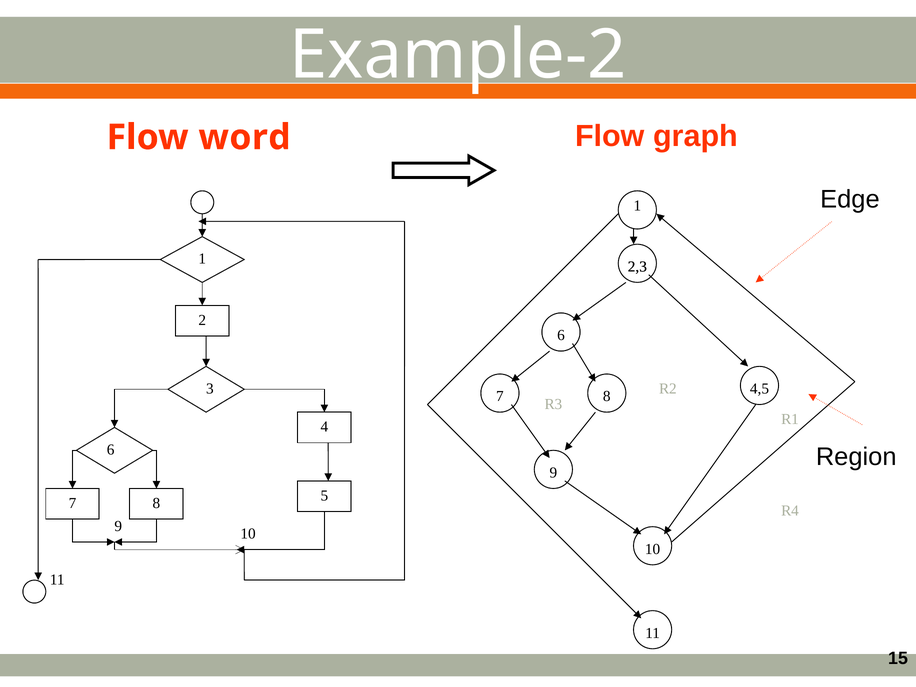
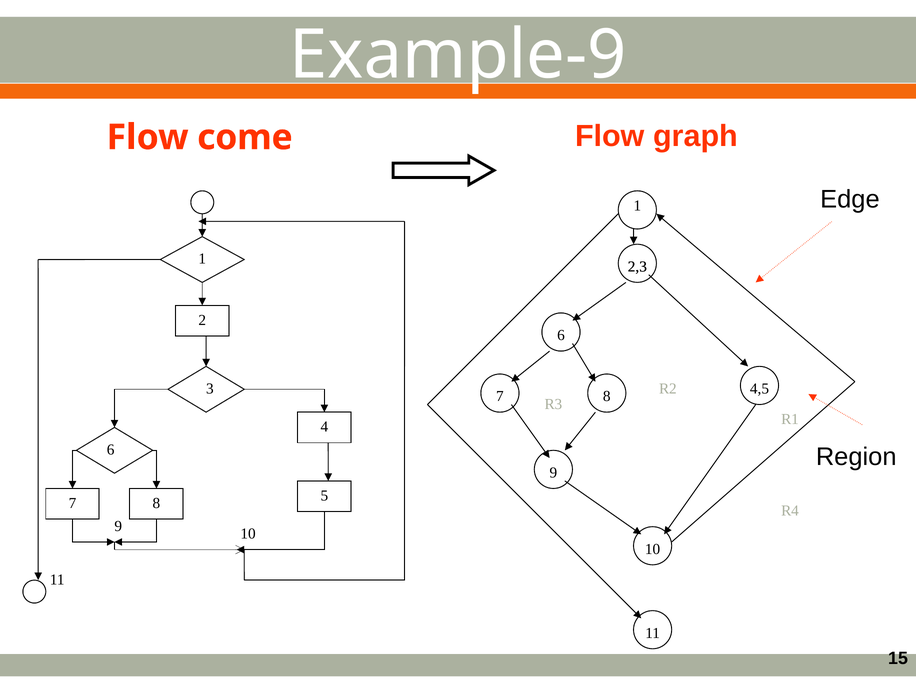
Example-2: Example-2 -> Example-9
word: word -> come
